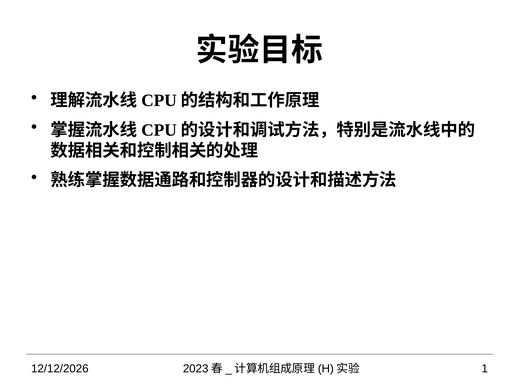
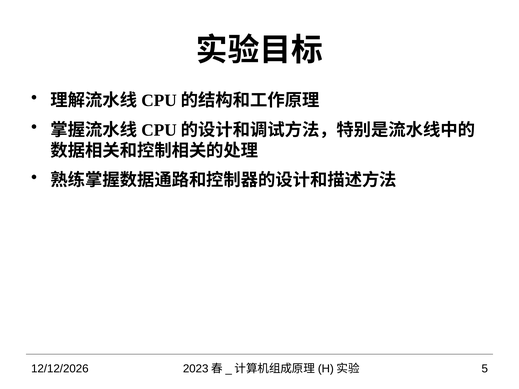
1: 1 -> 5
